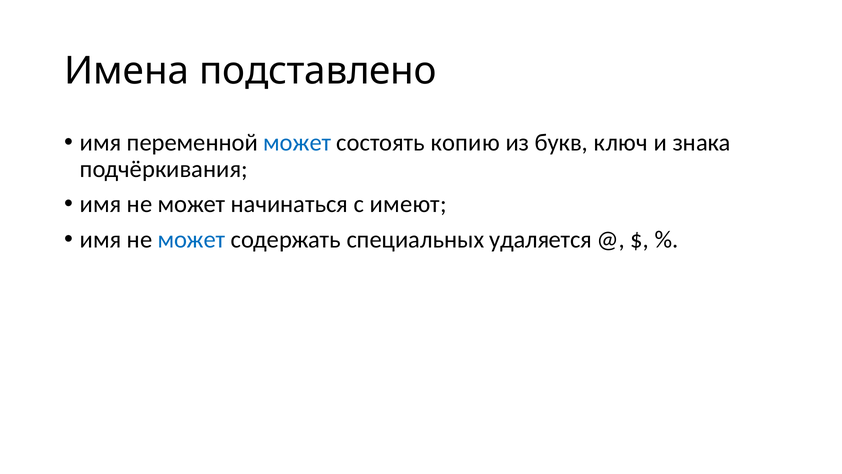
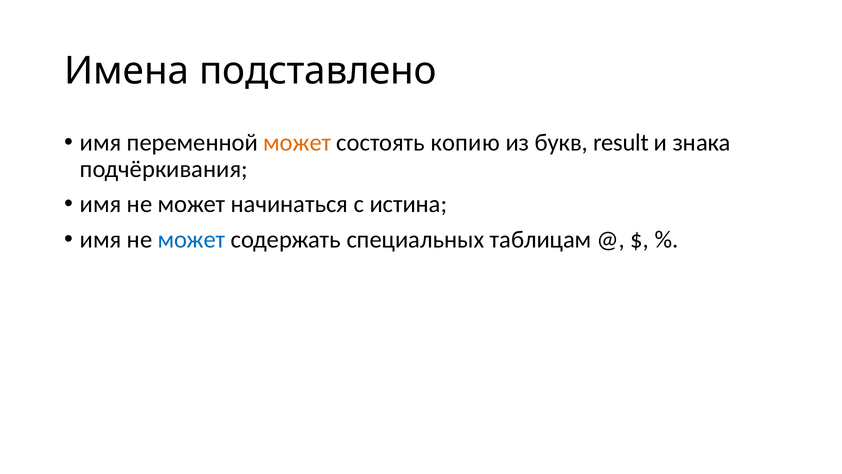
может at (297, 142) colour: blue -> orange
ключ: ключ -> result
имеют: имеют -> истина
удаляется: удаляется -> таблицам
